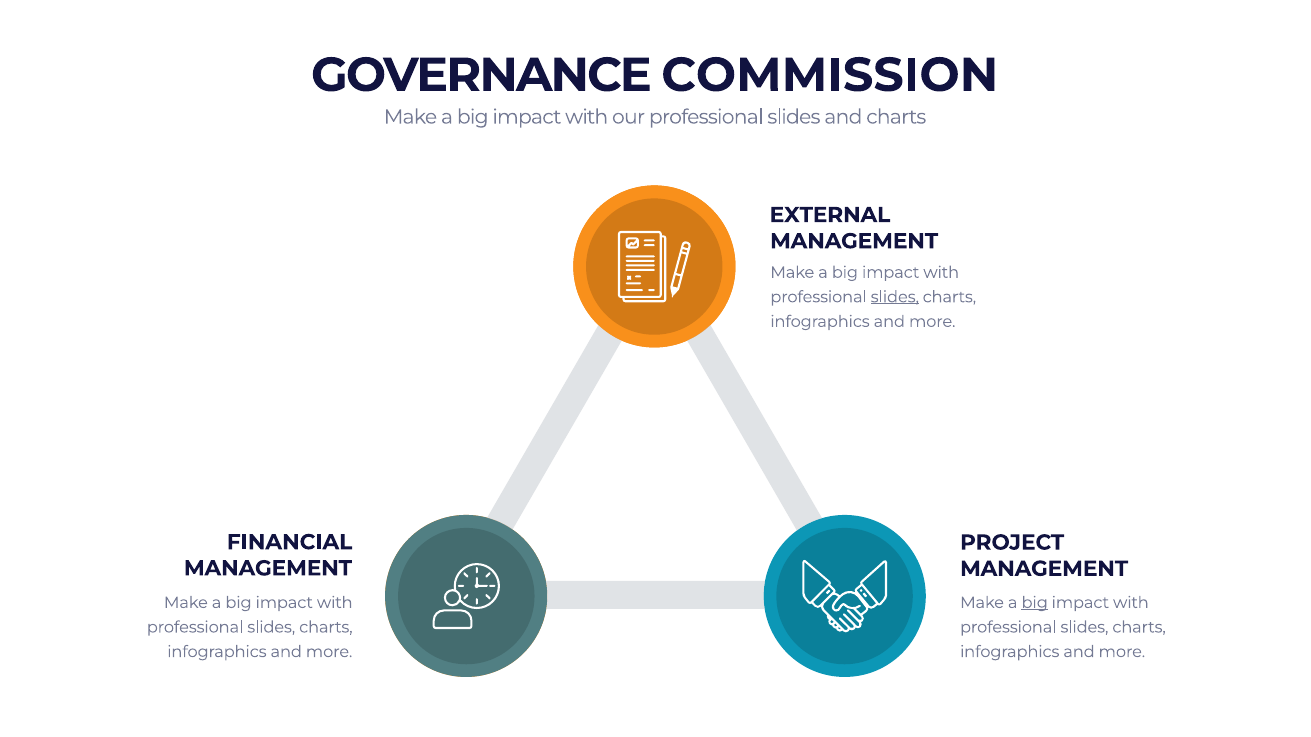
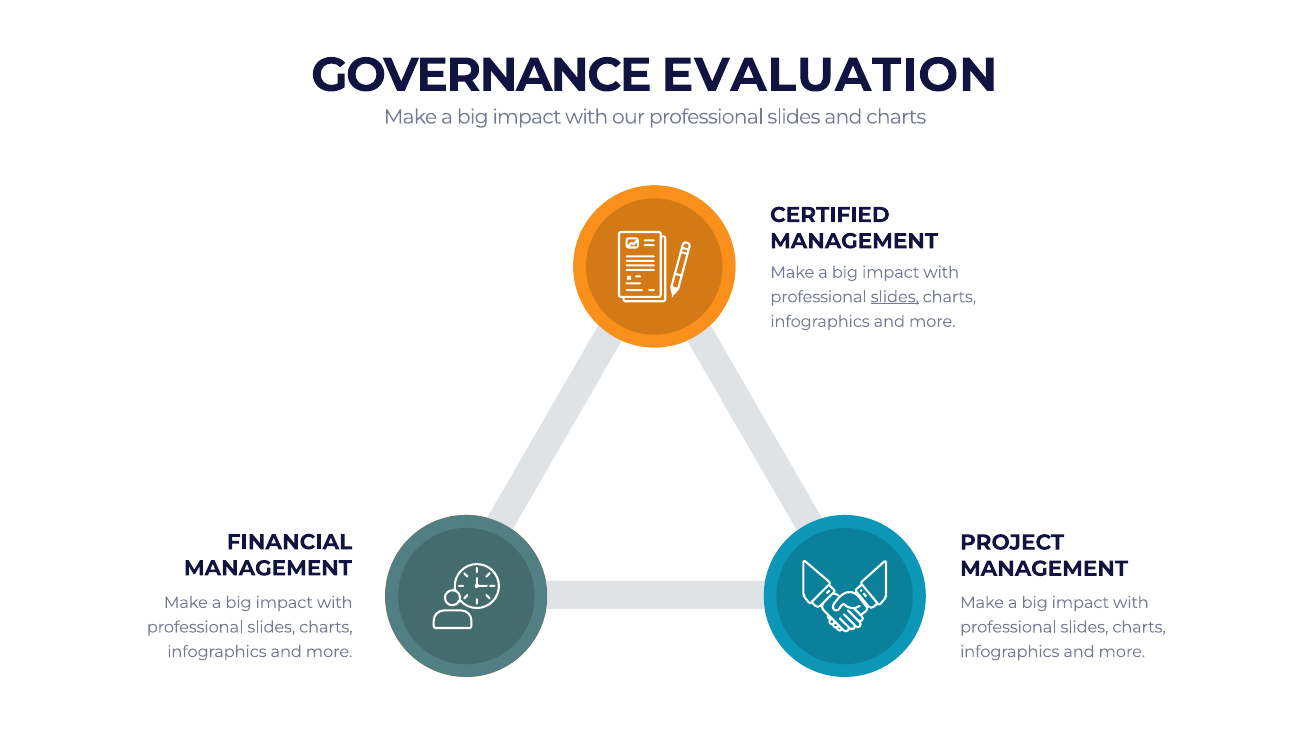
COMMISSION: COMMISSION -> EVALUATION
EXTERNAL: EXTERNAL -> CERTIFIED
big at (1035, 603) underline: present -> none
